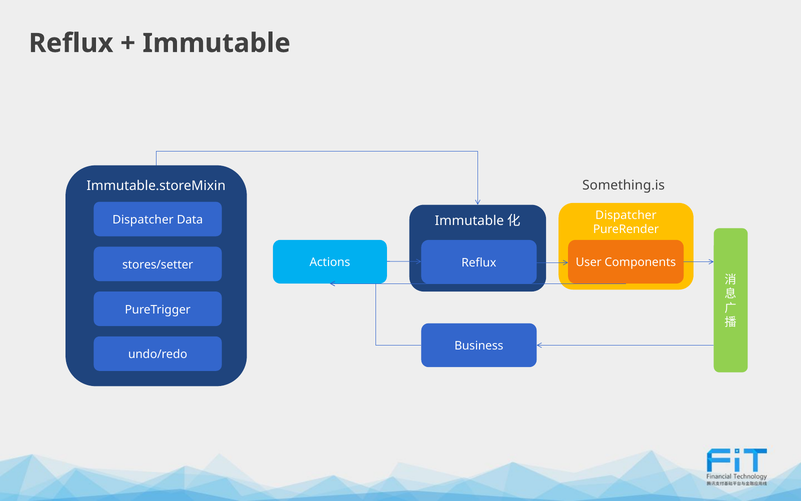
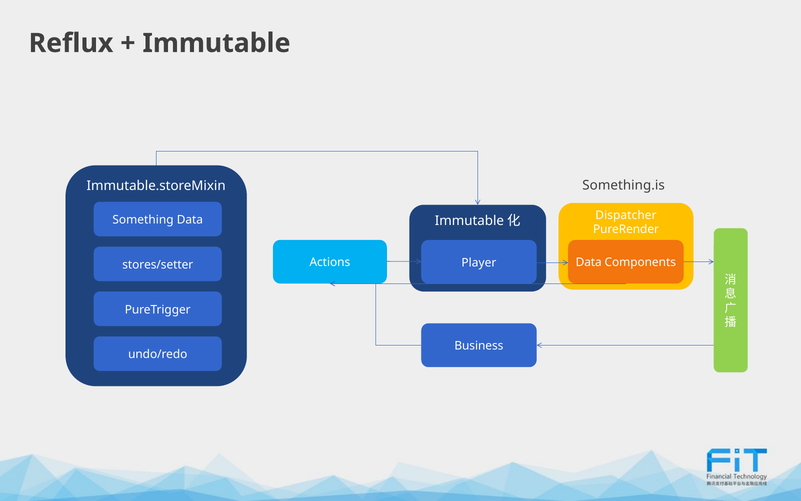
Dispatcher at (143, 220): Dispatcher -> Something
Actions Reflux: Reflux -> Player
User at (589, 262): User -> Data
